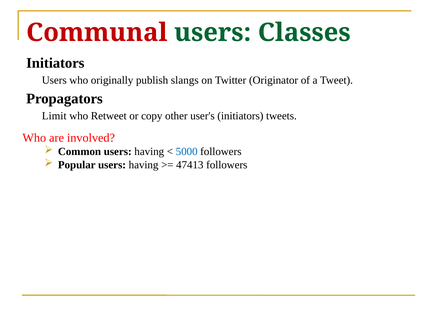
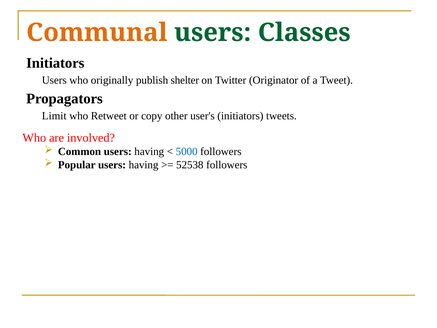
Communal colour: red -> orange
slangs: slangs -> shelter
47413: 47413 -> 52538
